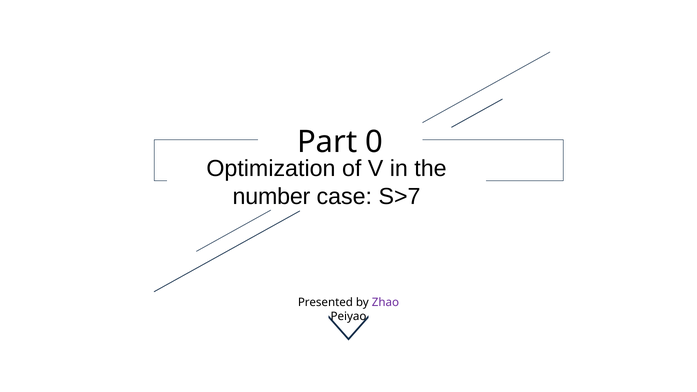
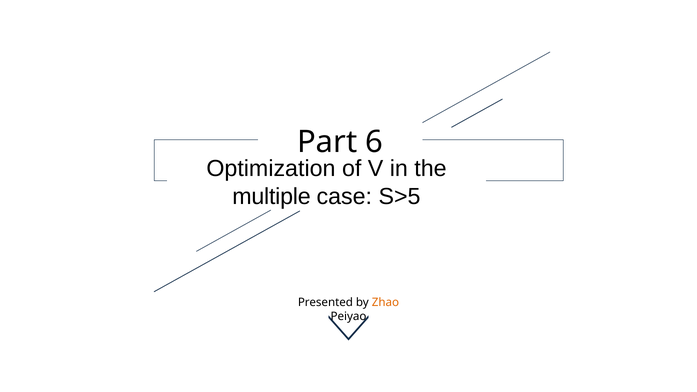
0: 0 -> 6
number: number -> multiple
S>7: S>7 -> S>5
Zhao colour: purple -> orange
